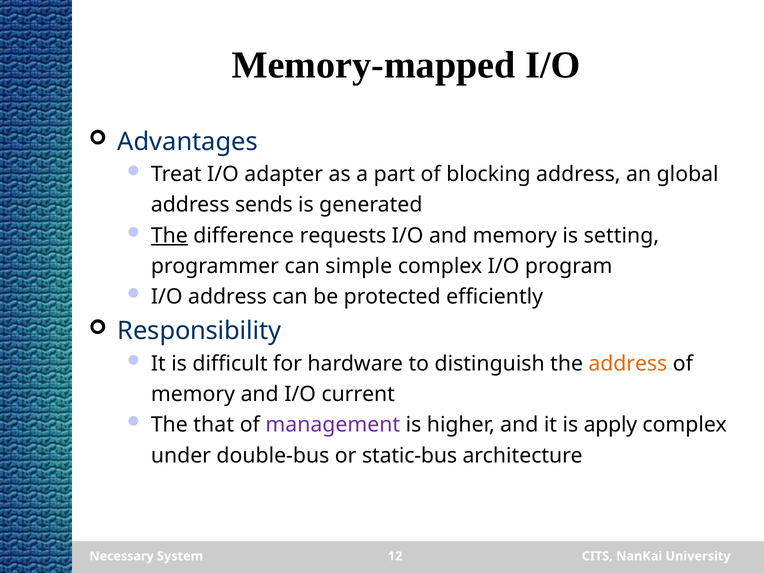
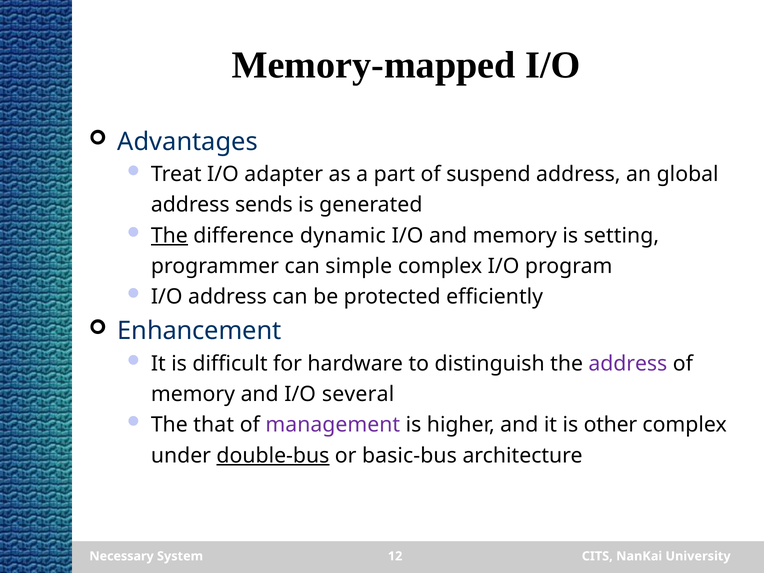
blocking: blocking -> suspend
requests: requests -> dynamic
Responsibility: Responsibility -> Enhancement
address at (628, 364) colour: orange -> purple
current: current -> several
apply: apply -> other
double-bus underline: none -> present
static-bus: static-bus -> basic-bus
